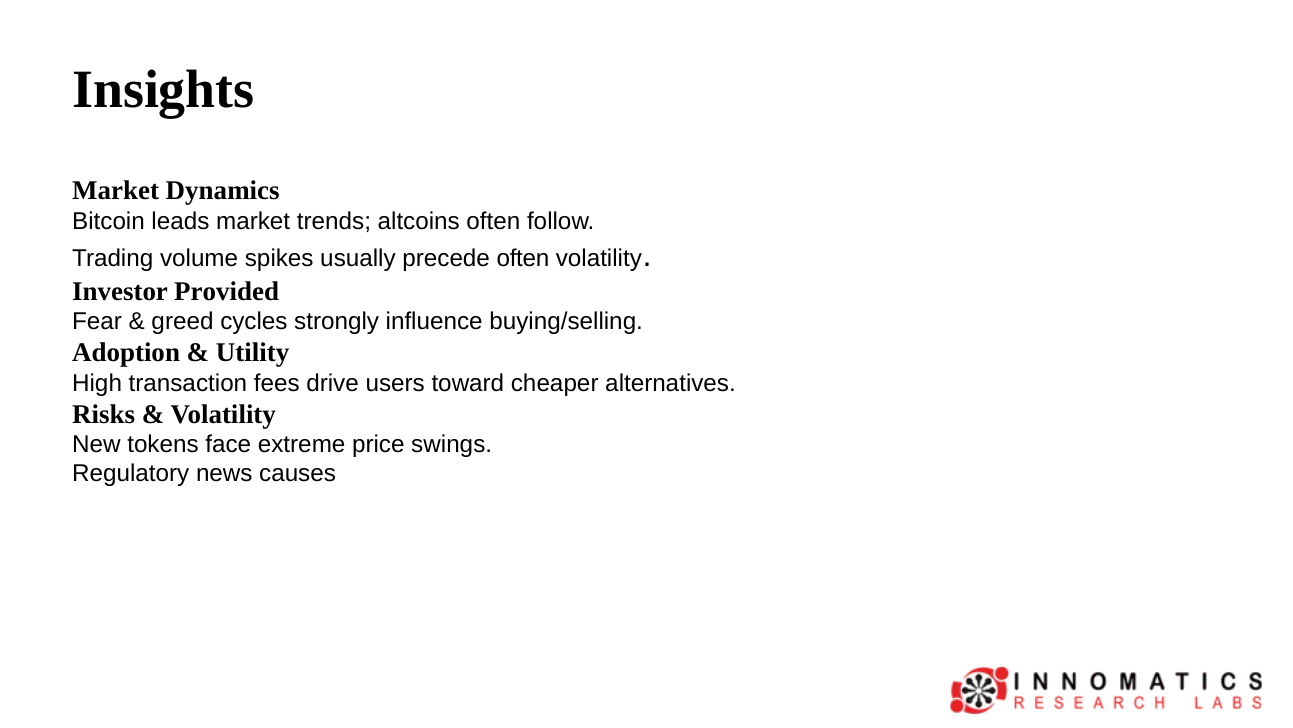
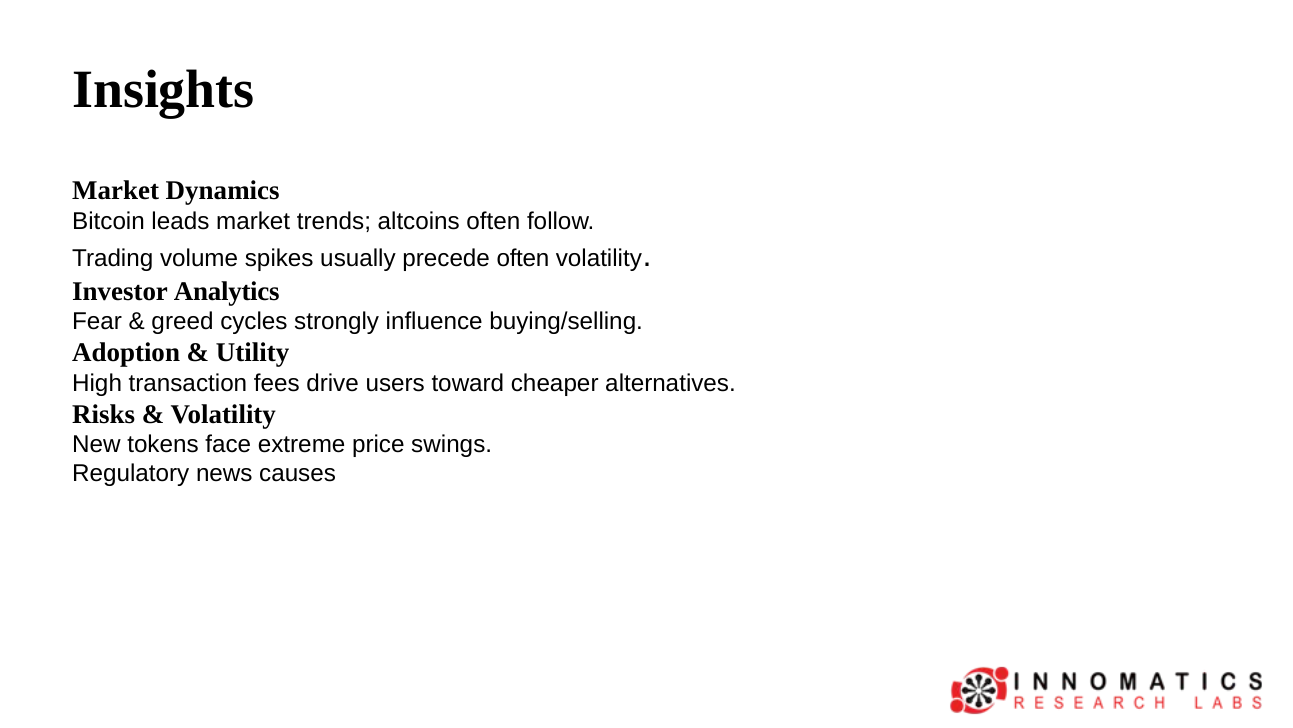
Provided: Provided -> Analytics
